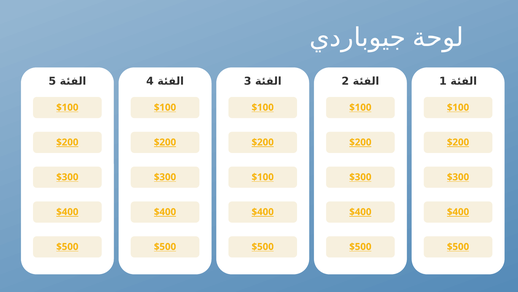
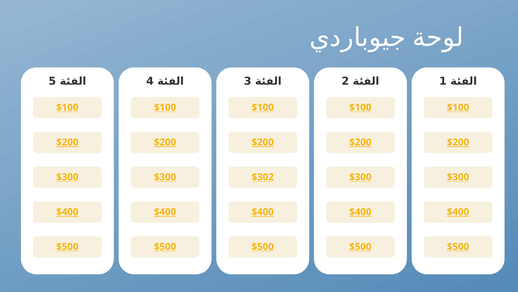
$100 at (263, 177): $100 -> $302
